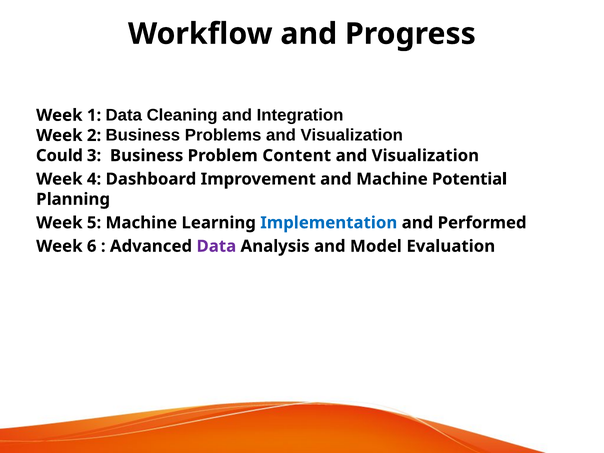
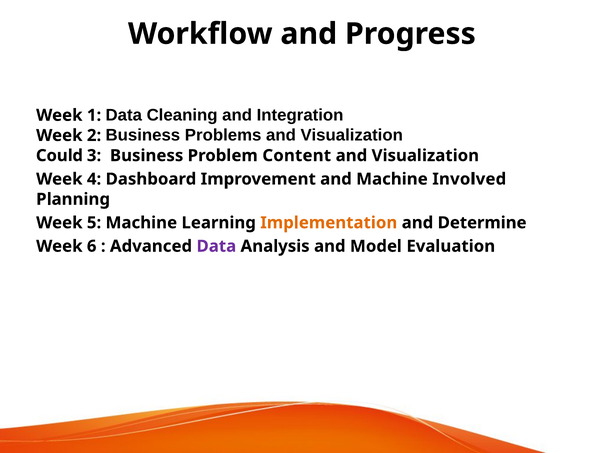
Potential: Potential -> Involved
Implementation colour: blue -> orange
Performed: Performed -> Determine
